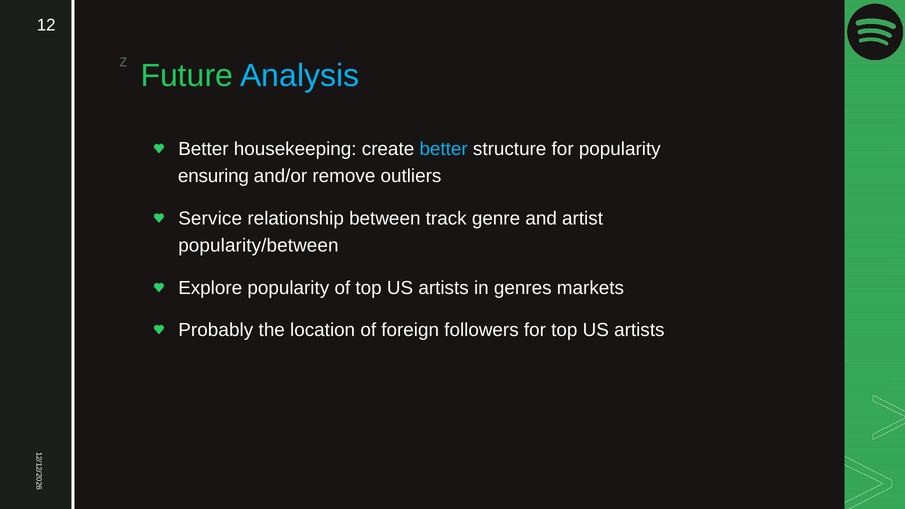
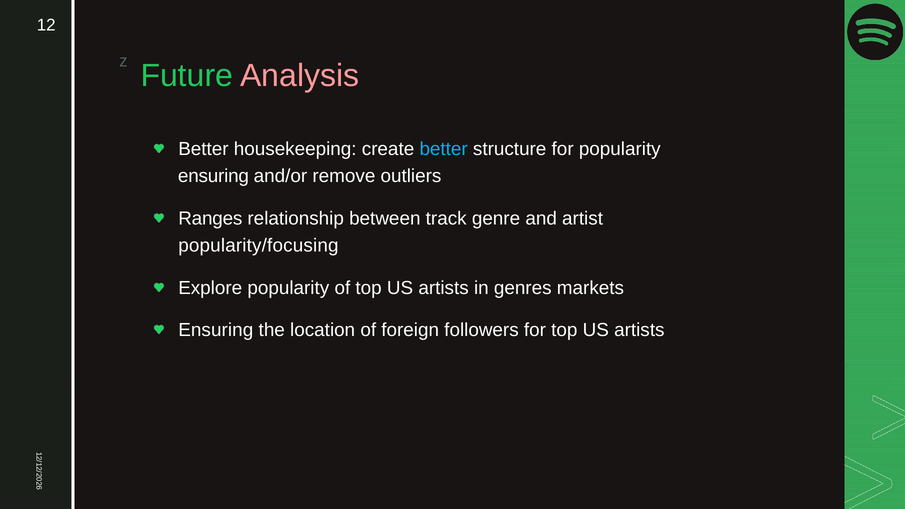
Analysis colour: light blue -> pink
Service: Service -> Ranges
popularity/between: popularity/between -> popularity/focusing
Probably at (216, 330): Probably -> Ensuring
